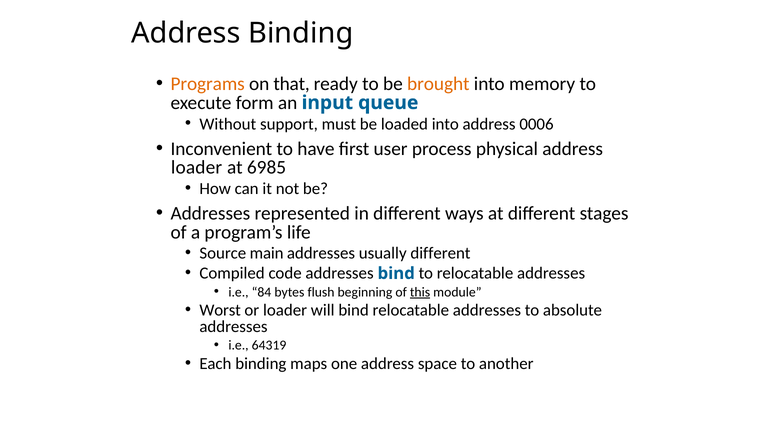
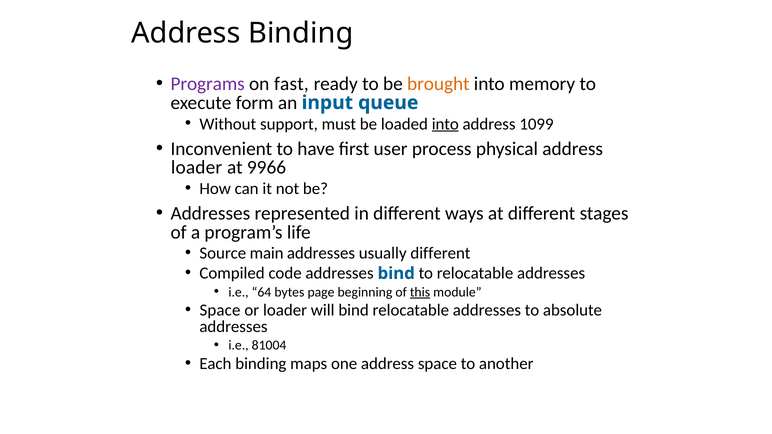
Programs colour: orange -> purple
that: that -> fast
into at (445, 124) underline: none -> present
0006: 0006 -> 1099
6985: 6985 -> 9966
84: 84 -> 64
flush: flush -> page
Worst at (220, 310): Worst -> Space
64319: 64319 -> 81004
